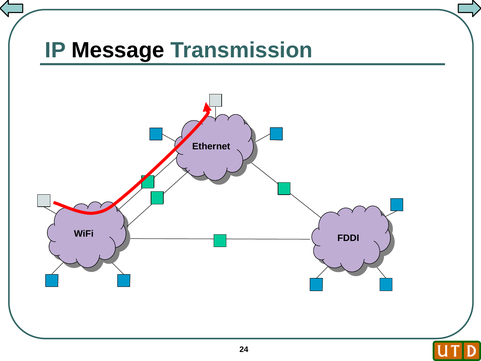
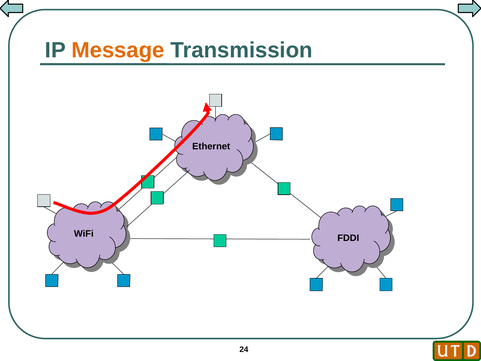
Message colour: black -> orange
